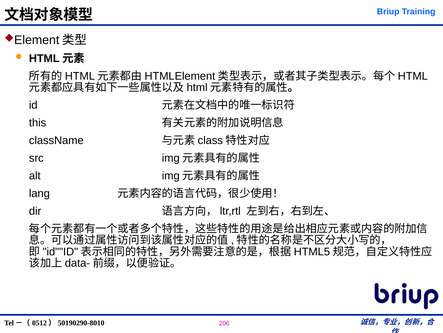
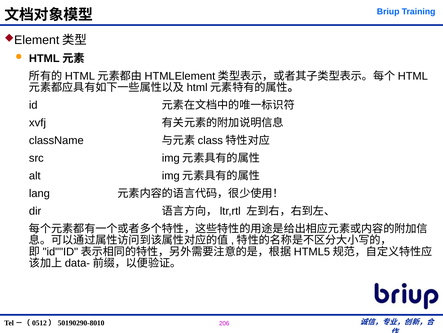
this: this -> xvfj
